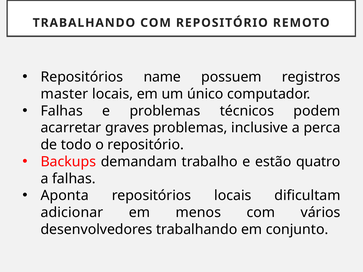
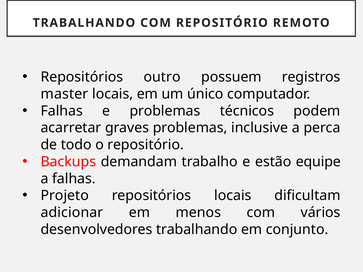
name: name -> outro
quatro: quatro -> equipe
Aponta: Aponta -> Projeto
